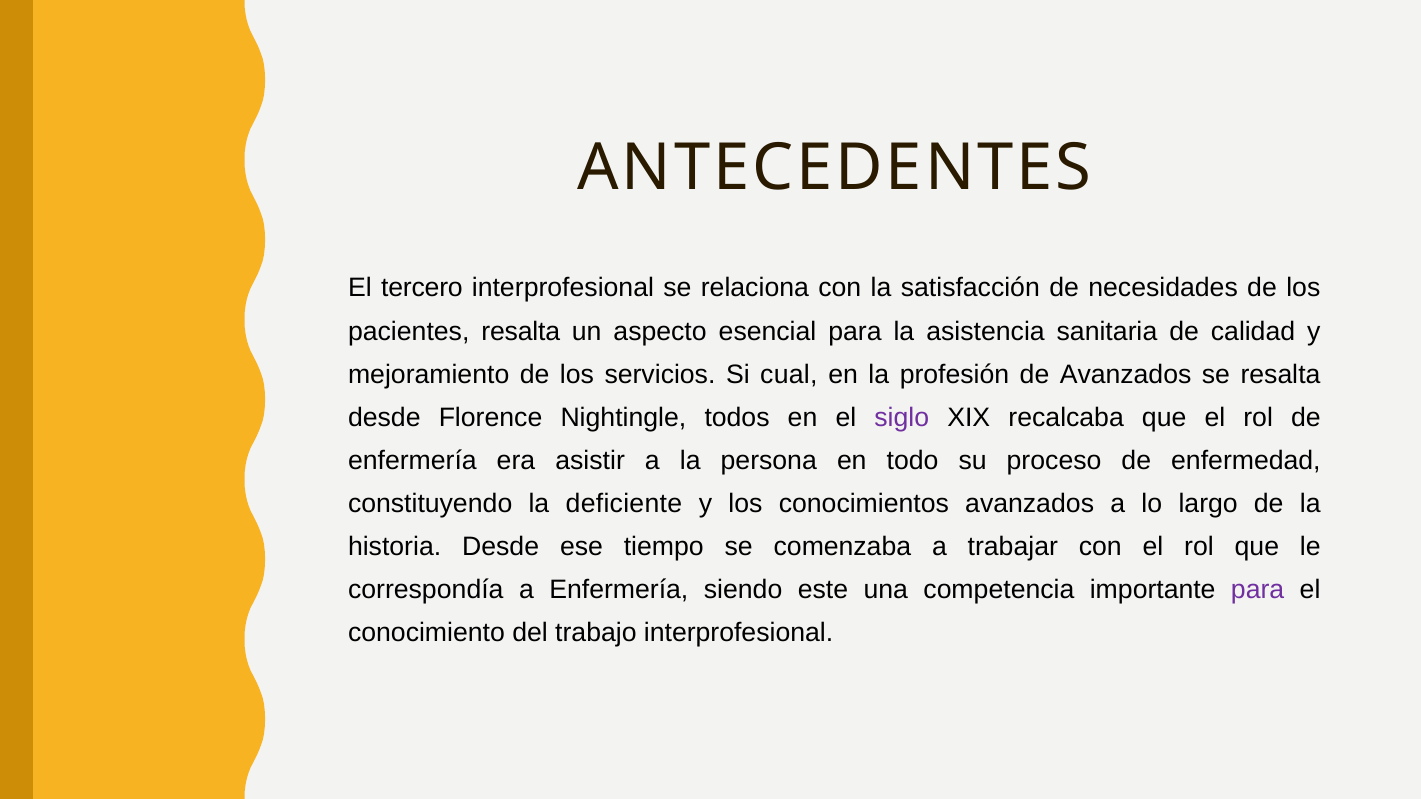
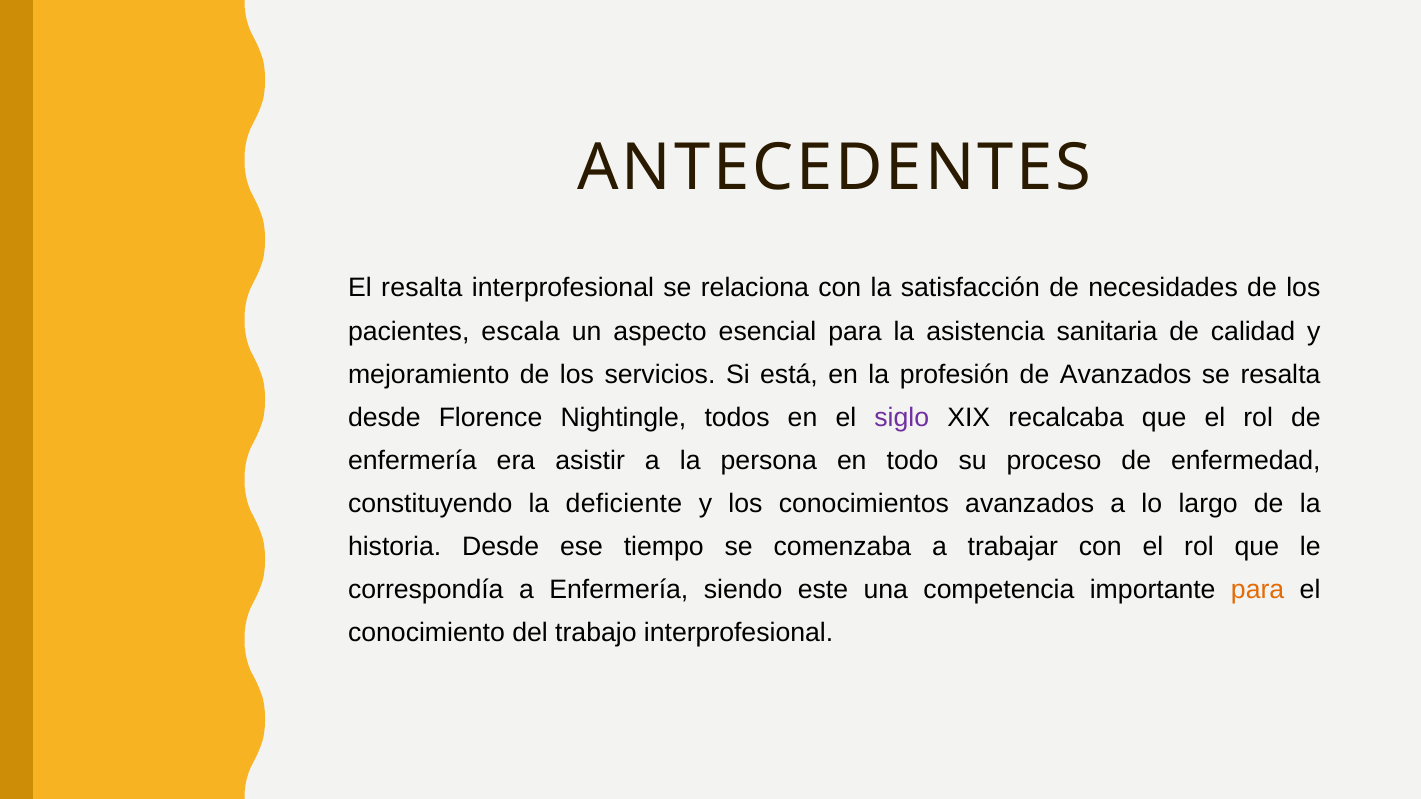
El tercero: tercero -> resalta
pacientes resalta: resalta -> escala
cual: cual -> está
para at (1258, 590) colour: purple -> orange
